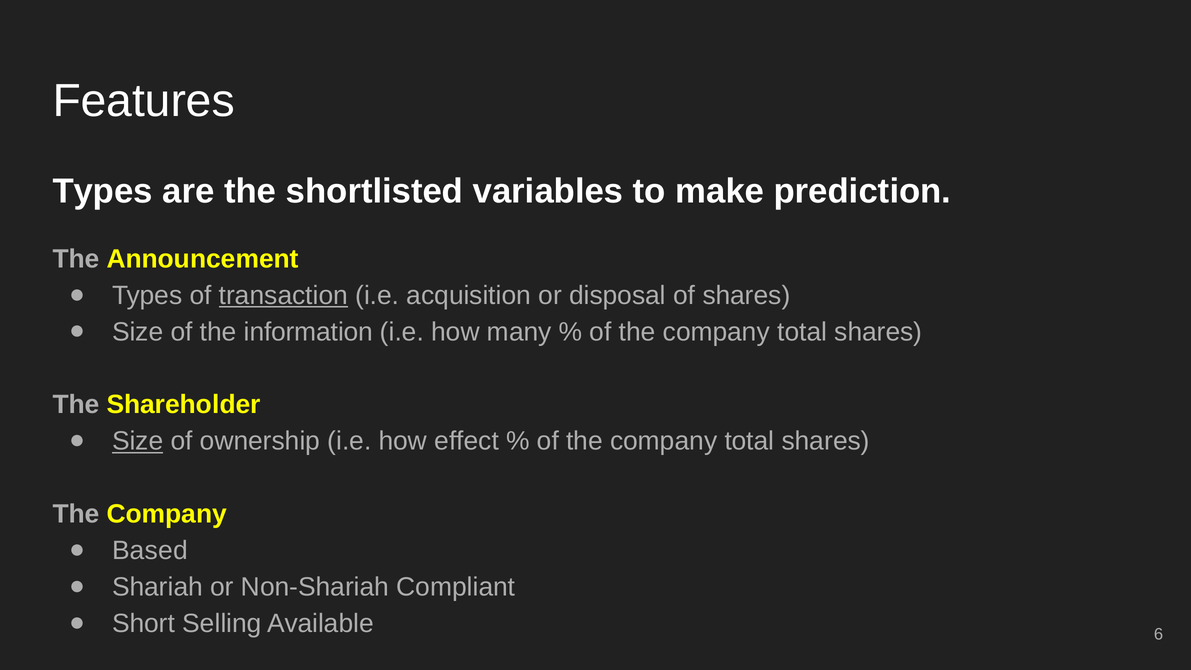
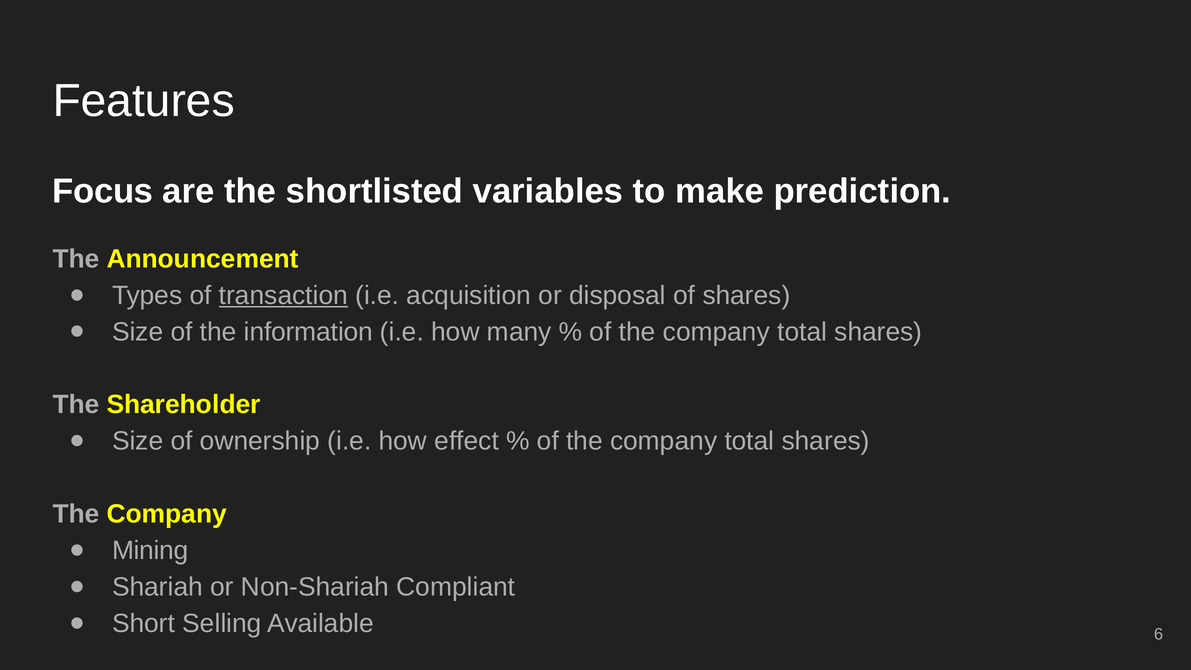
Types at (103, 192): Types -> Focus
Size at (138, 441) underline: present -> none
Based: Based -> Mining
